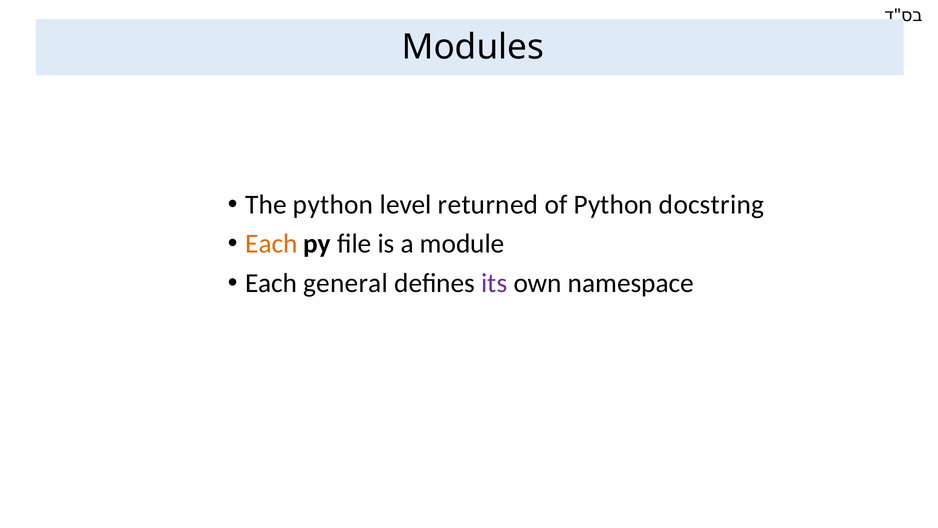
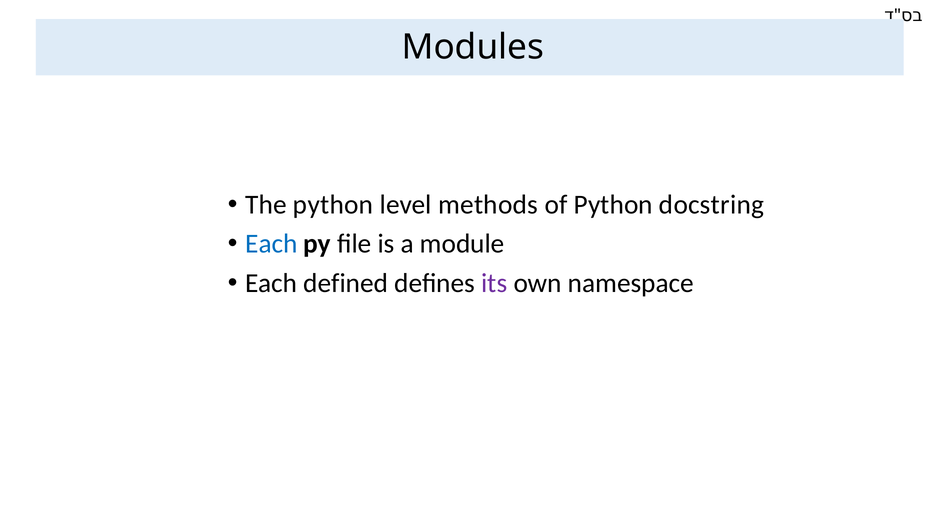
returned: returned -> methods
Each at (271, 244) colour: orange -> blue
general: general -> defined
